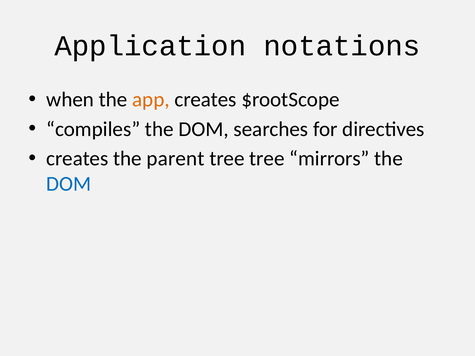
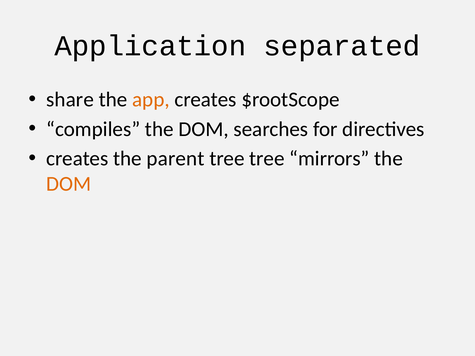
notations: notations -> separated
when: when -> share
DOM at (69, 184) colour: blue -> orange
